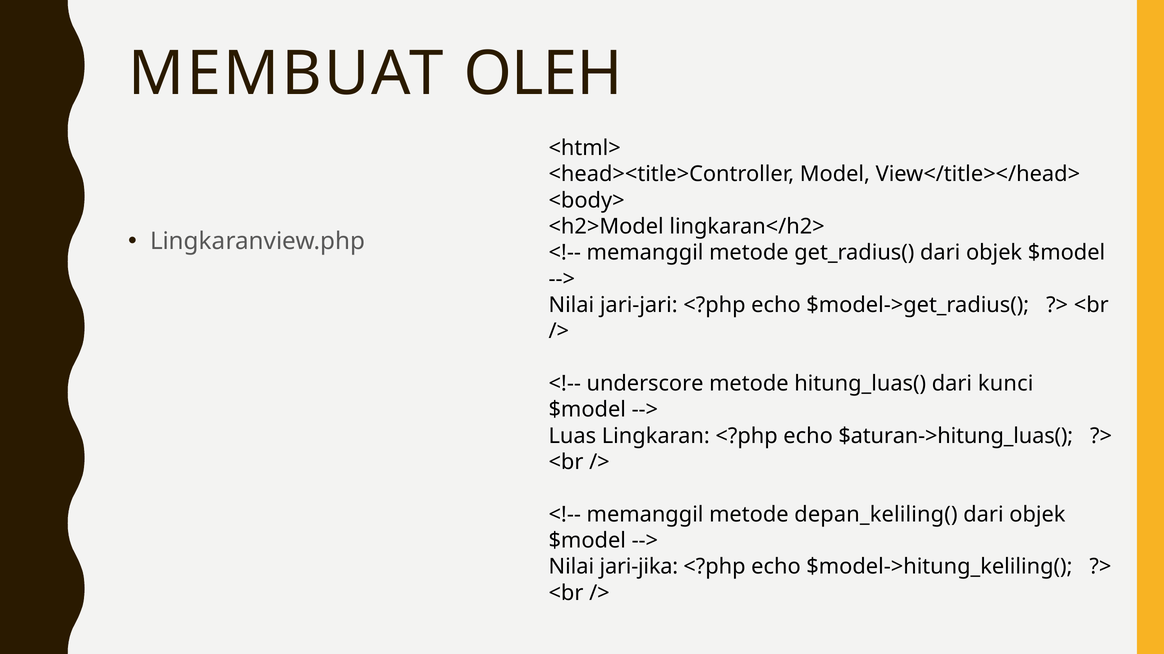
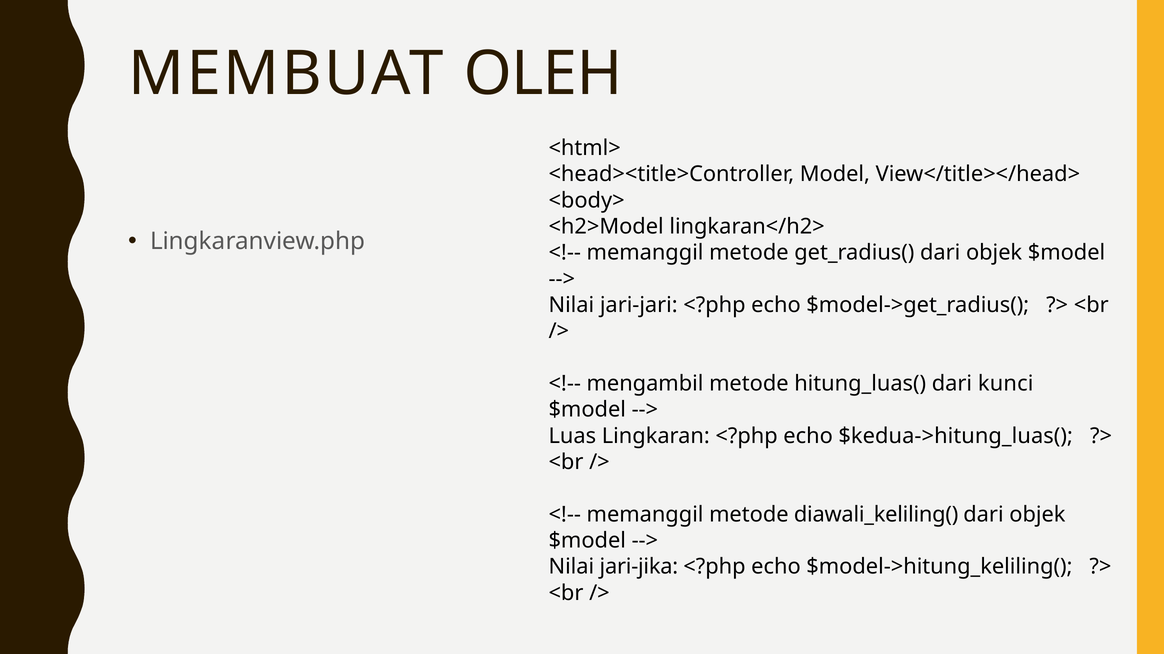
underscore: underscore -> mengambil
$aturan->hitung_luas(: $aturan->hitung_luas( -> $kedua->hitung_luas(
depan_keliling(: depan_keliling( -> diawali_keliling(
